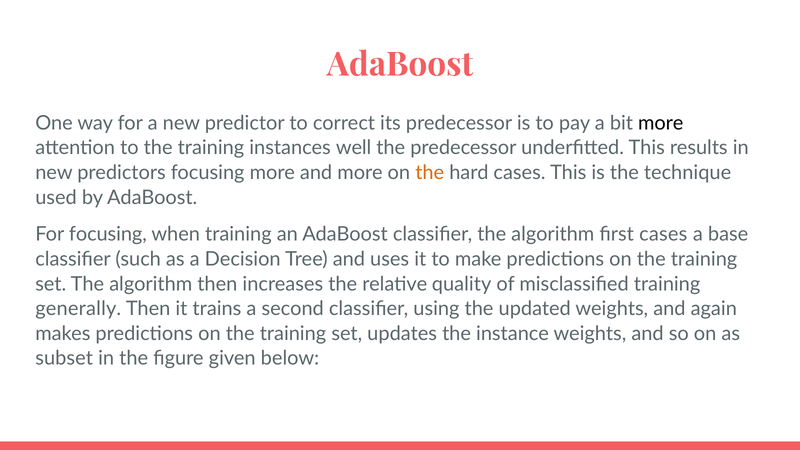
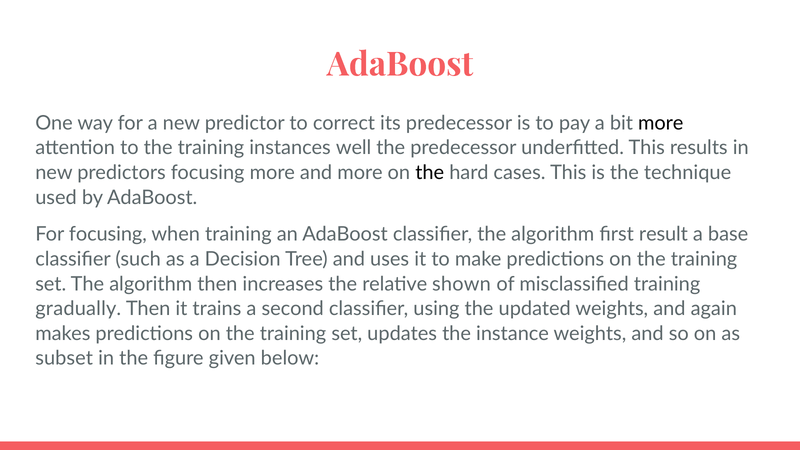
the at (430, 173) colour: orange -> black
first cases: cases -> result
quality: quality -> shown
generally: generally -> gradually
